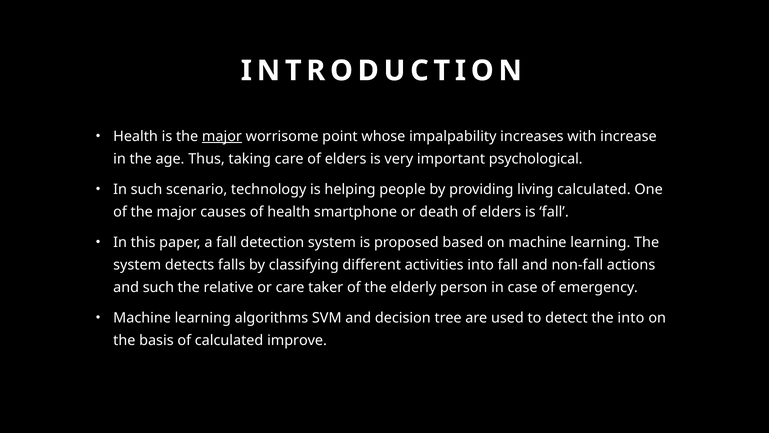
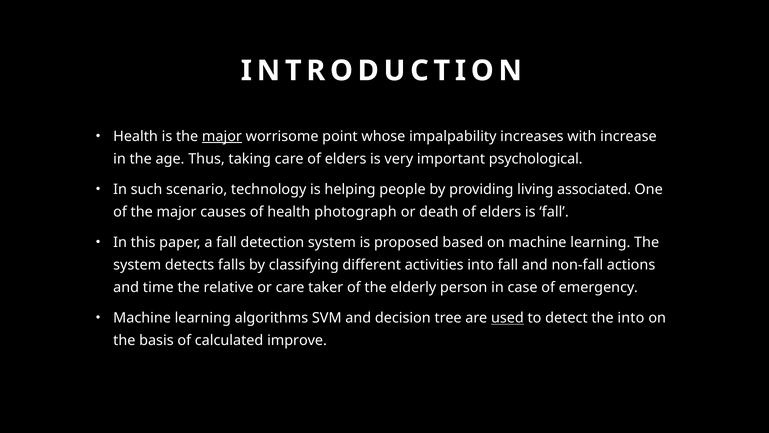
living calculated: calculated -> associated
smartphone: smartphone -> photograph
and such: such -> time
used underline: none -> present
